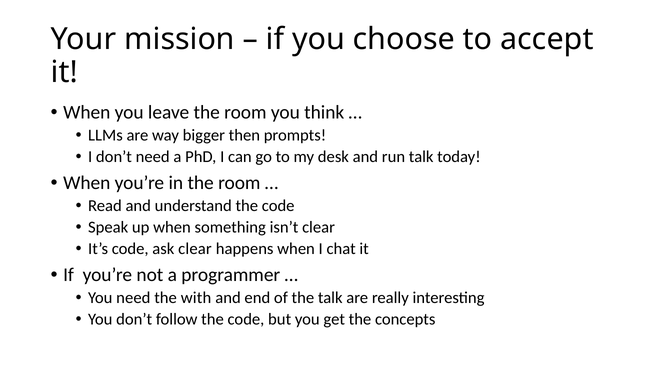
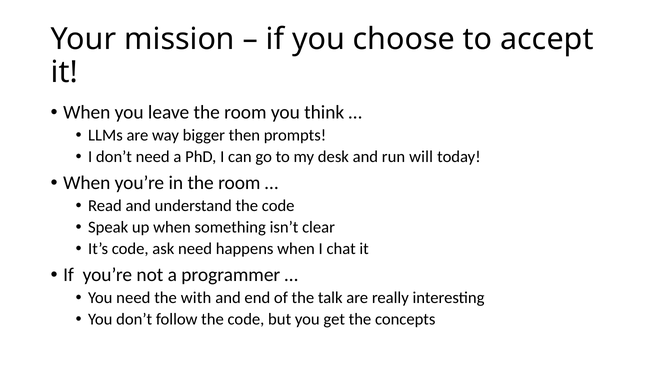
run talk: talk -> will
ask clear: clear -> need
